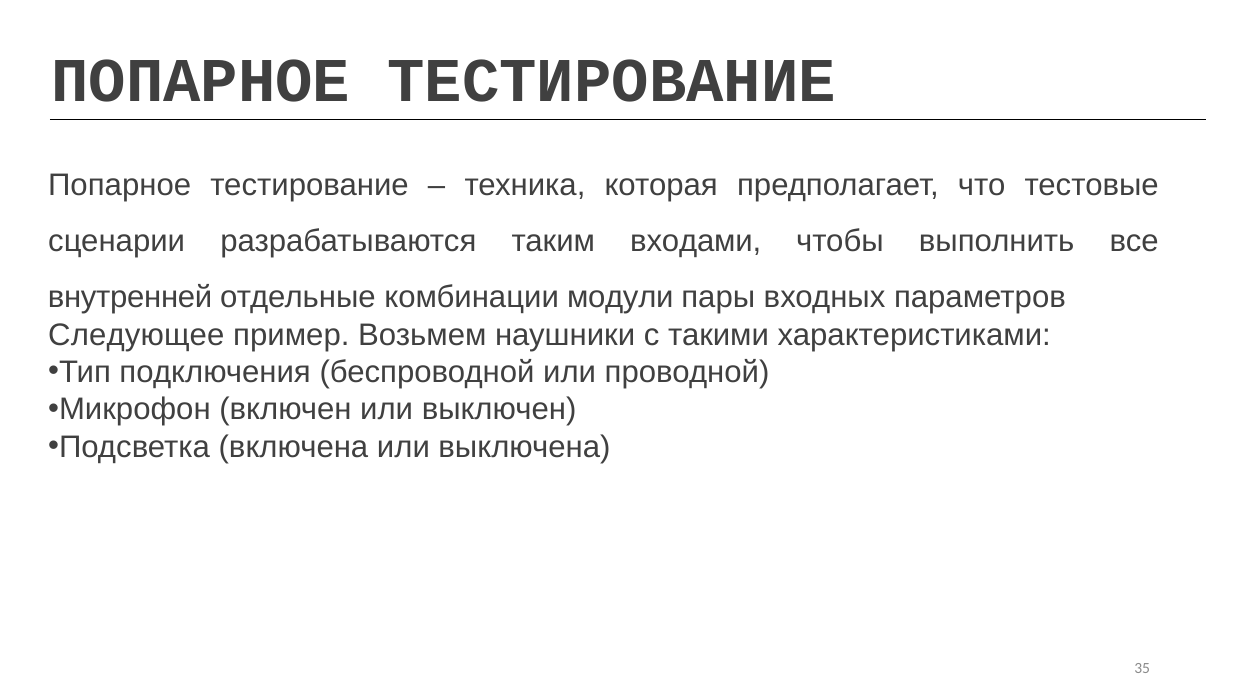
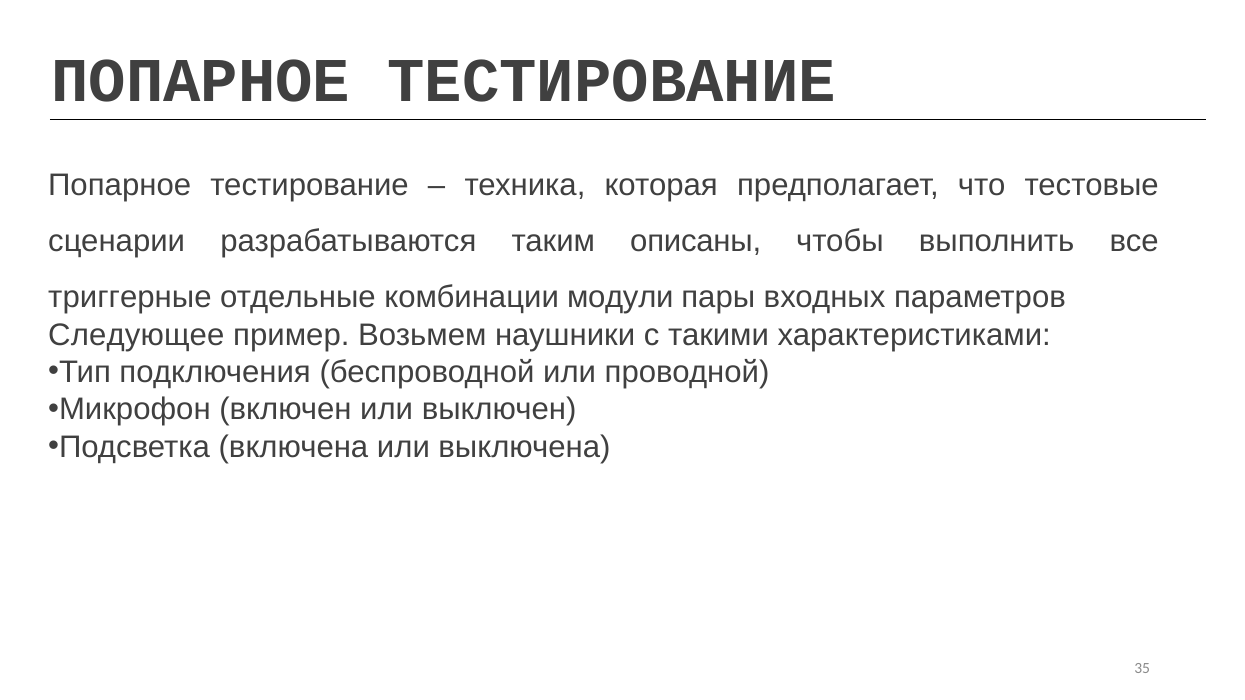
входами: входами -> описаны
внутренней: внутренней -> триггерные
